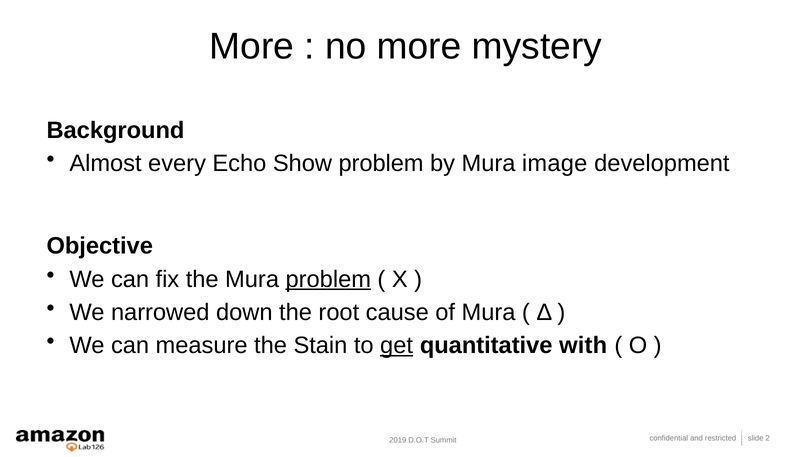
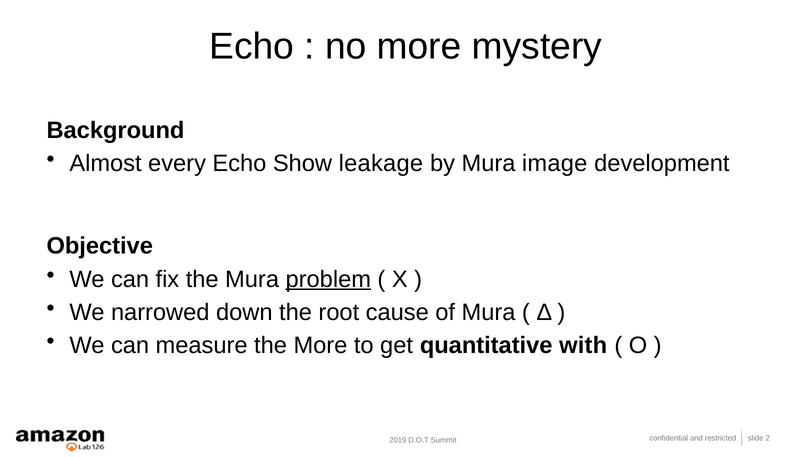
More at (252, 46): More -> Echo
Show problem: problem -> leakage
the Stain: Stain -> More
get underline: present -> none
